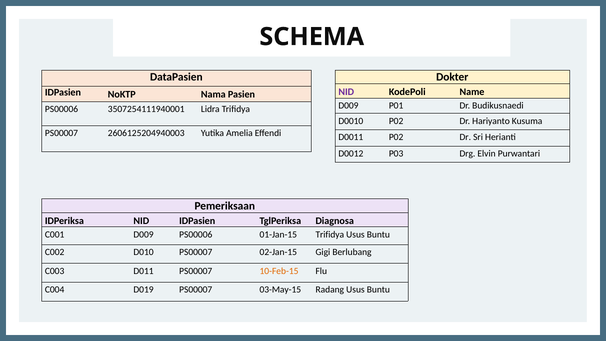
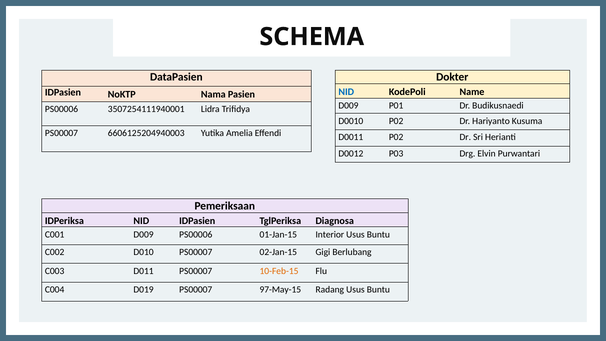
NID at (346, 92) colour: purple -> blue
2606125204940003: 2606125204940003 -> 6606125204940003
01-Jan-15 Trifidya: Trifidya -> Interior
03-May-15: 03-May-15 -> 97-May-15
